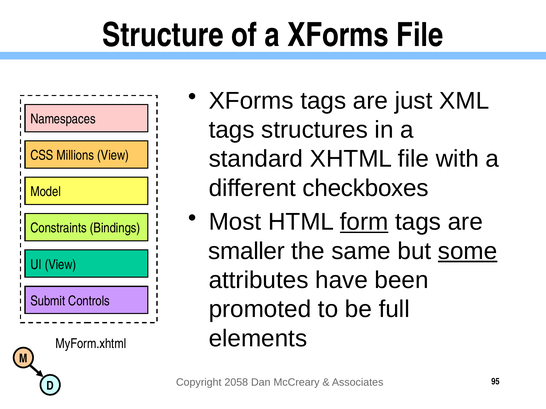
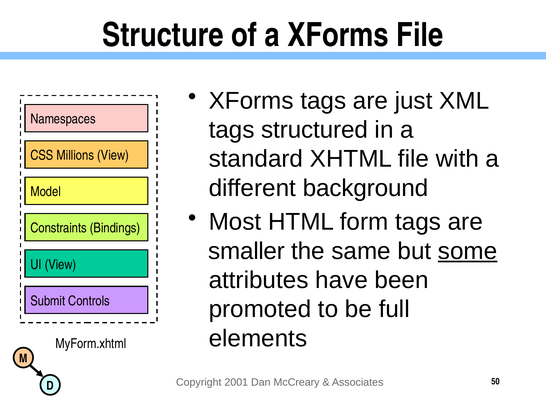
structures: structures -> structured
checkboxes: checkboxes -> background
form underline: present -> none
2058: 2058 -> 2001
95: 95 -> 50
